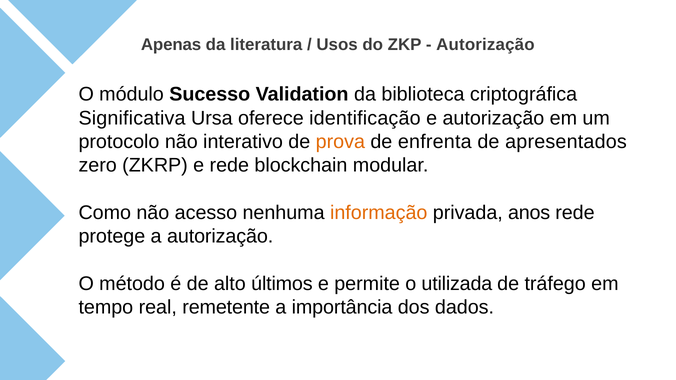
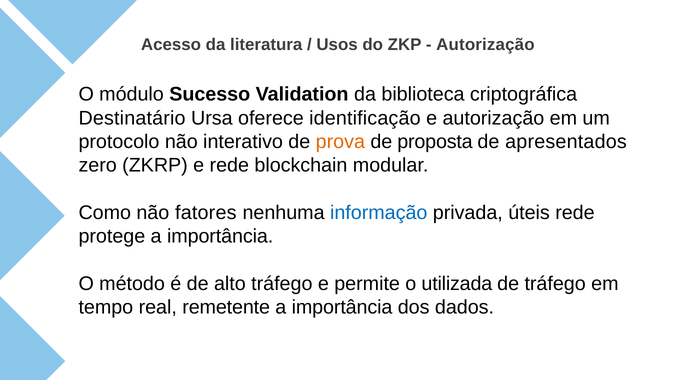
Apenas: Apenas -> Acesso
Significativa: Significativa -> Destinatário
enfrenta: enfrenta -> proposta
acesso: acesso -> fatores
informação colour: orange -> blue
anos: anos -> úteis
protege a autorização: autorização -> importância
alto últimos: últimos -> tráfego
